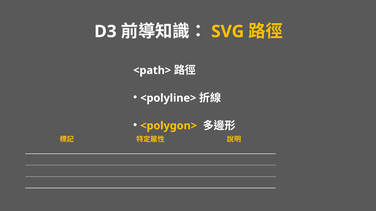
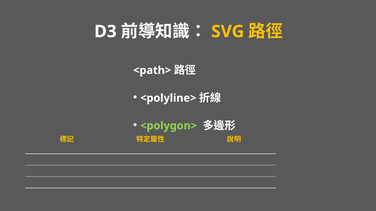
<polygon> colour: yellow -> light green
